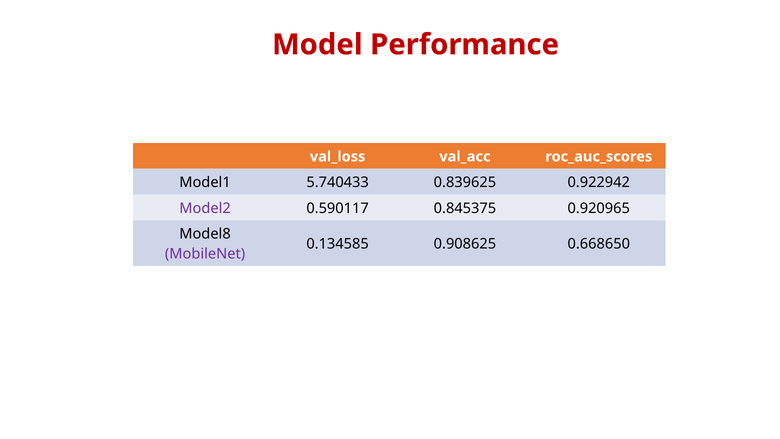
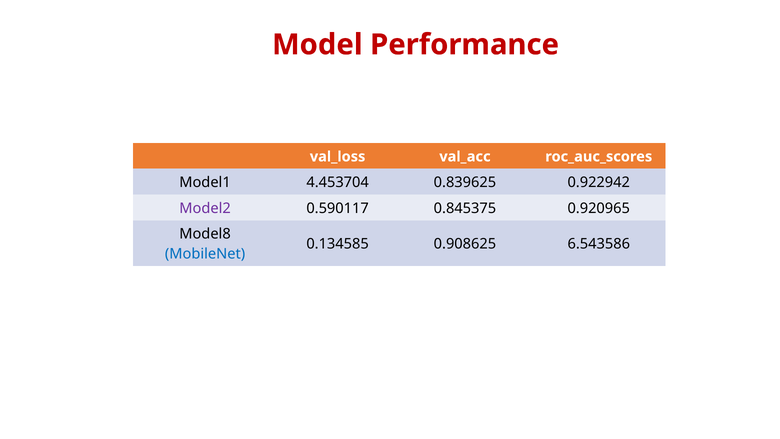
5.740433: 5.740433 -> 4.453704
0.668650: 0.668650 -> 6.543586
MobileNet colour: purple -> blue
